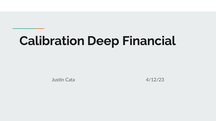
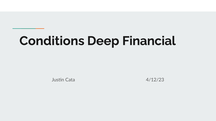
Calibration: Calibration -> Conditions
